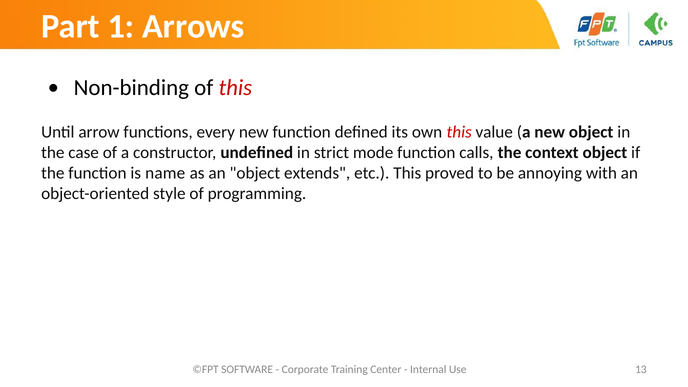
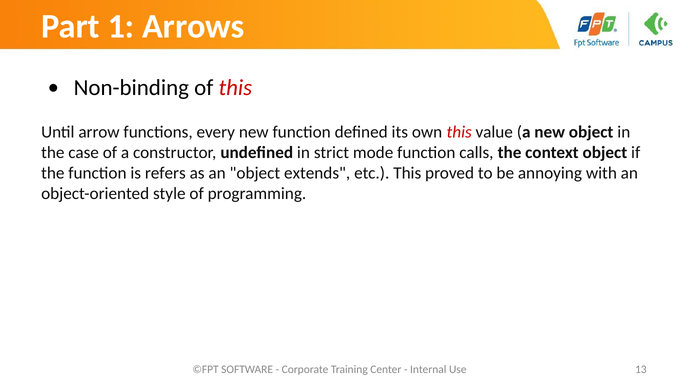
name: name -> refers
